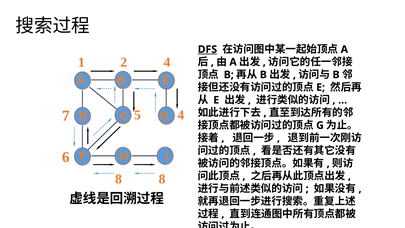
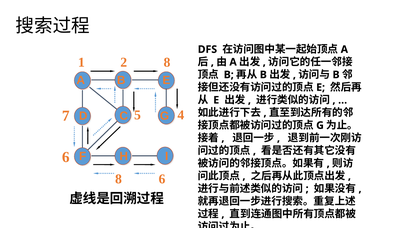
DFS underline: present -> none
2 4: 4 -> 8
8 8: 8 -> 6
